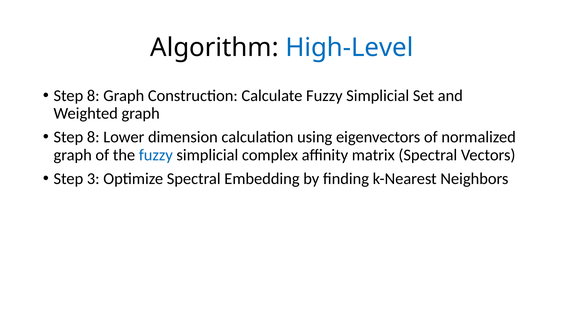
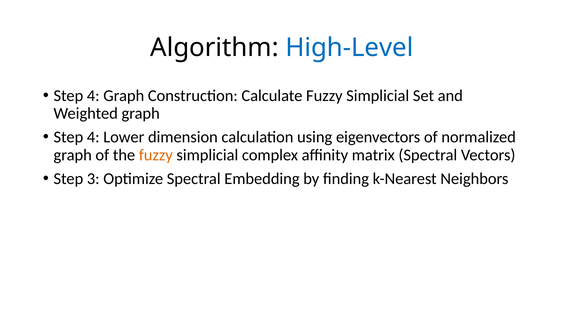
8 at (93, 95): 8 -> 4
8 at (93, 137): 8 -> 4
fuzzy at (156, 155) colour: blue -> orange
